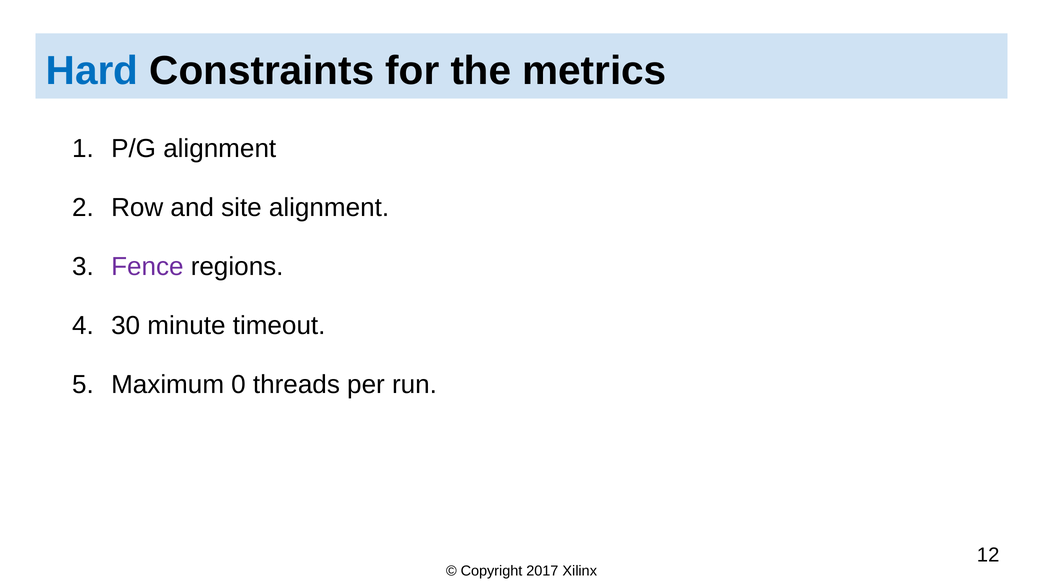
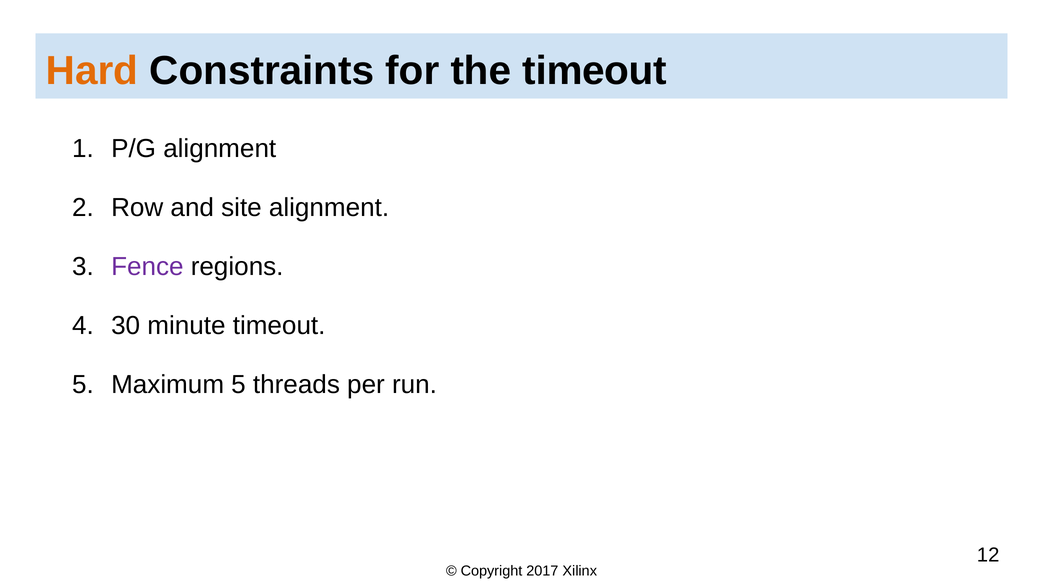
Hard colour: blue -> orange
the metrics: metrics -> timeout
Maximum 0: 0 -> 5
